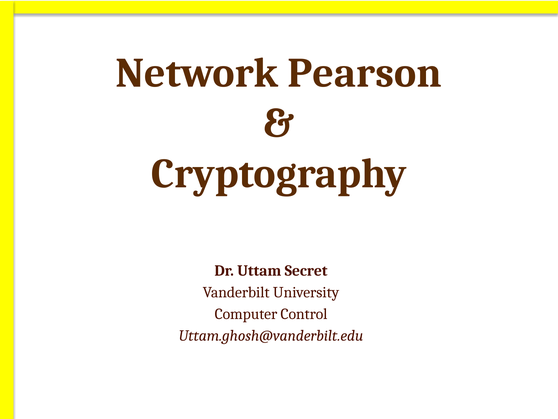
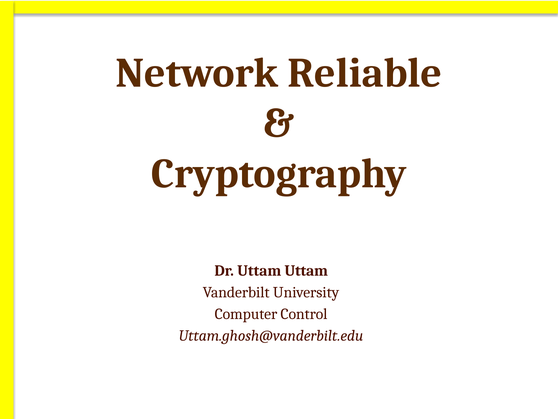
Pearson: Pearson -> Reliable
Uttam Secret: Secret -> Uttam
